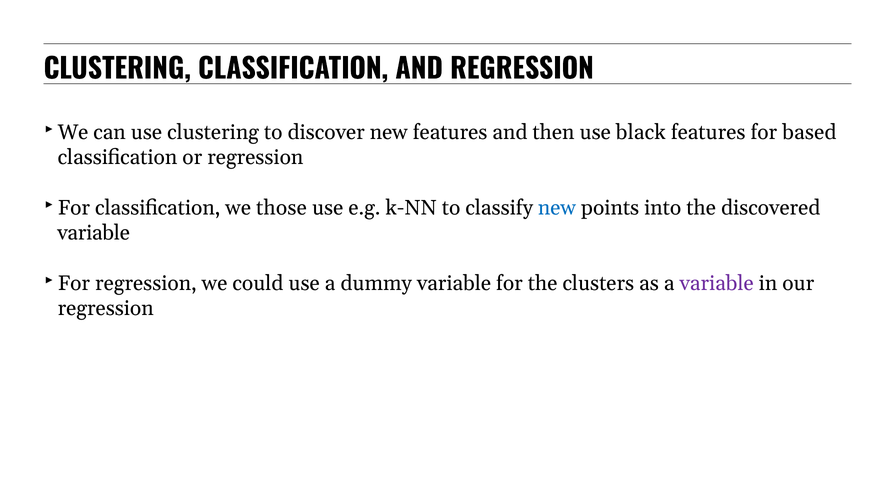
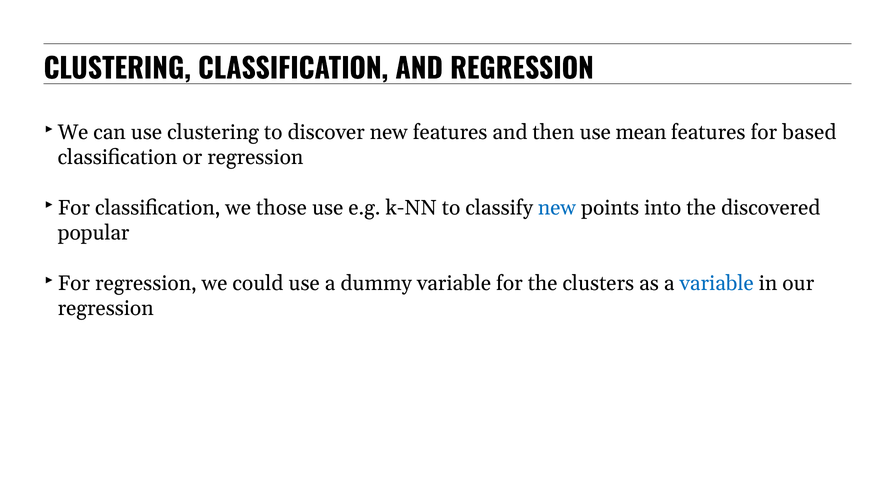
black: black -> mean
variable at (94, 233): variable -> popular
variable at (717, 283) colour: purple -> blue
